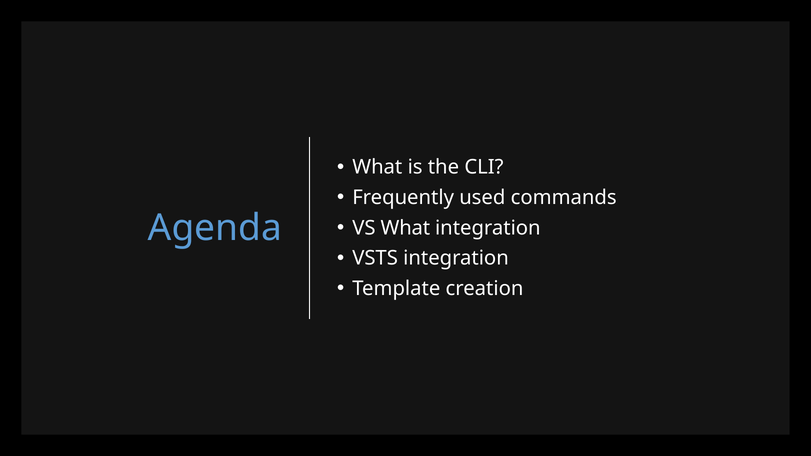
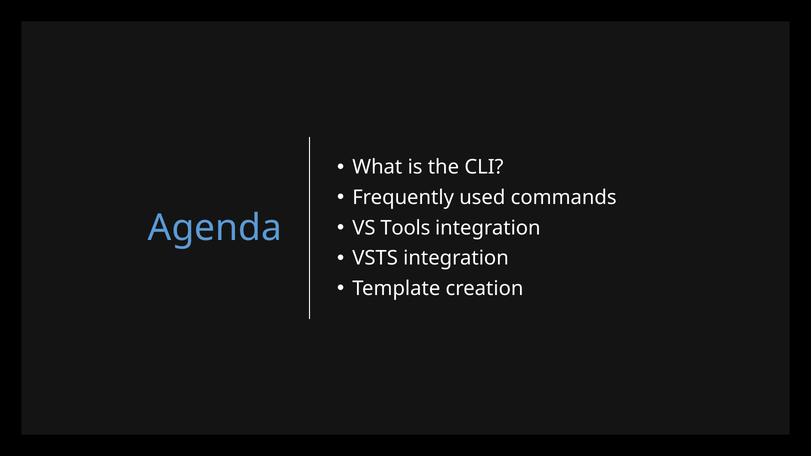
VS What: What -> Tools
